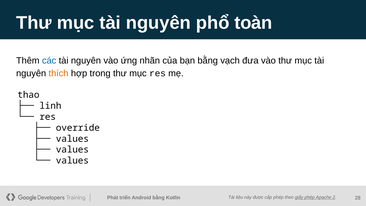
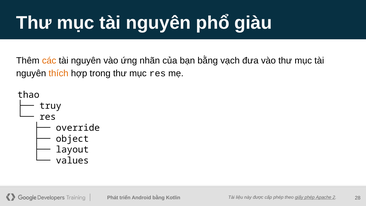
toàn: toàn -> giàu
các colour: blue -> orange
linh: linh -> truy
values at (72, 139): values -> object
values at (72, 150): values -> layout
